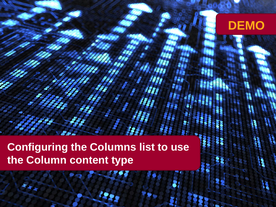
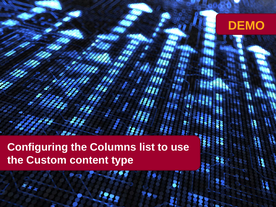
Column: Column -> Custom
